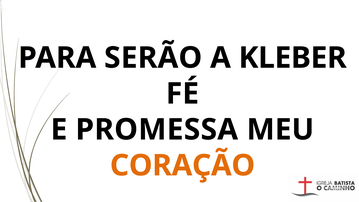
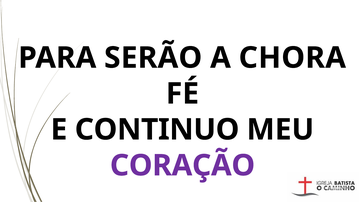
KLEBER: KLEBER -> CHORA
PROMESSA: PROMESSA -> CONTINUO
CORAÇÃO colour: orange -> purple
